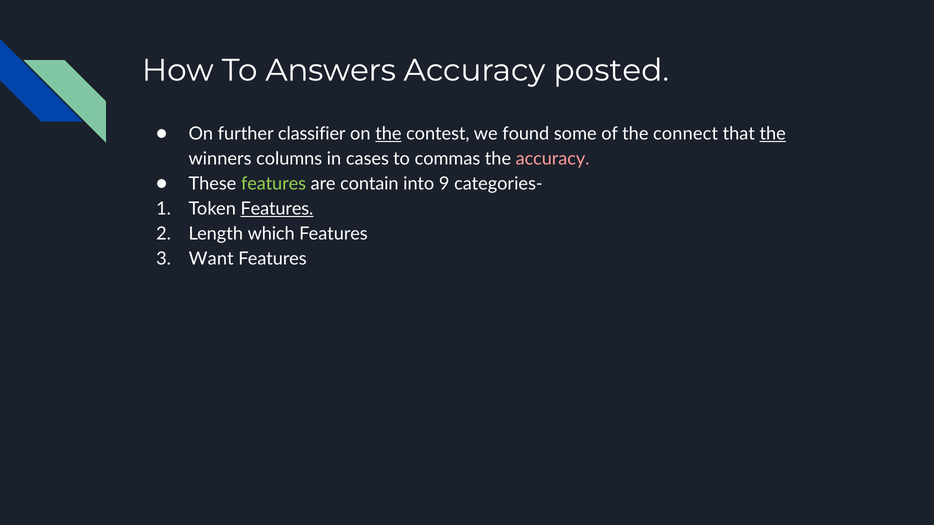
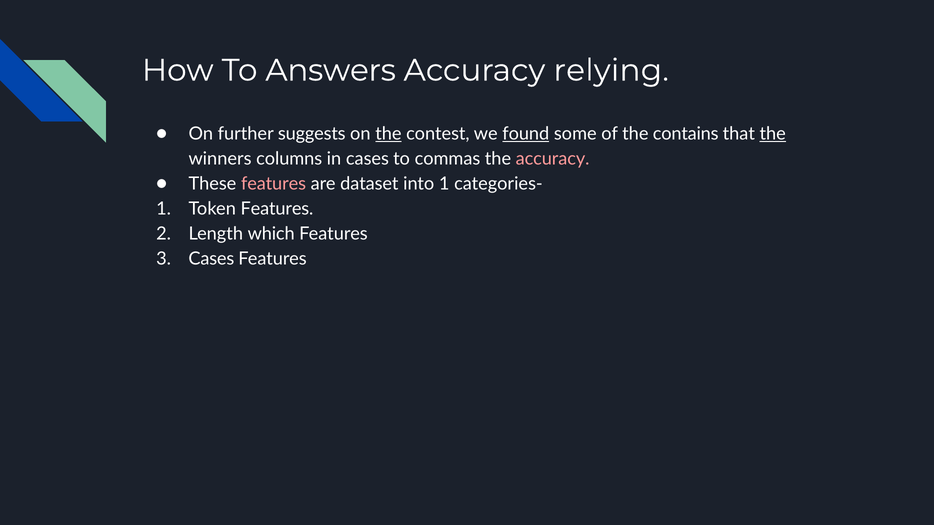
posted: posted -> relying
classifier: classifier -> suggests
found underline: none -> present
connect: connect -> contains
features at (274, 184) colour: light green -> pink
contain: contain -> dataset
into 9: 9 -> 1
Features at (277, 209) underline: present -> none
3 Want: Want -> Cases
